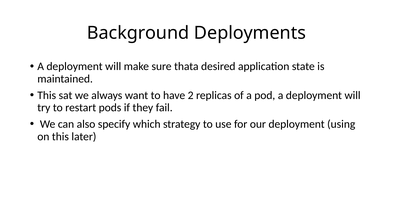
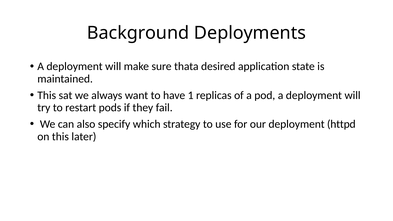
2: 2 -> 1
using: using -> httpd
